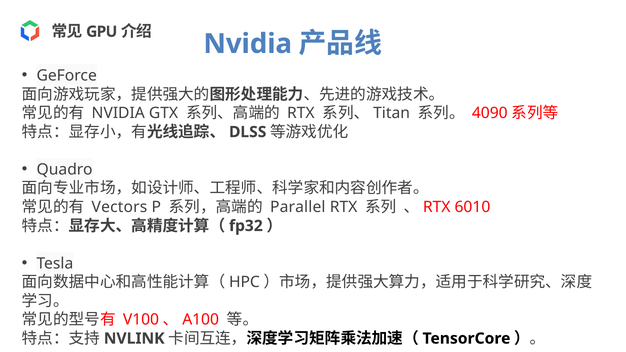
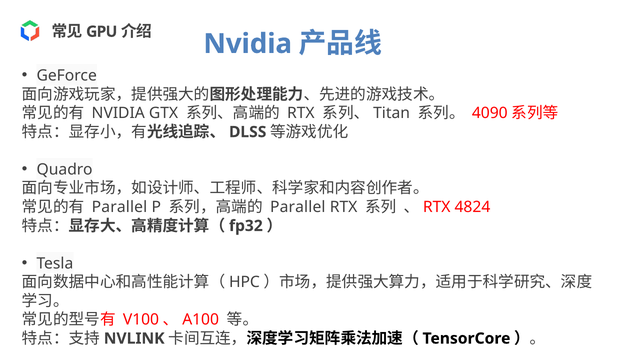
Vectors at (119, 207): Vectors -> Parallel
6010: 6010 -> 4824
